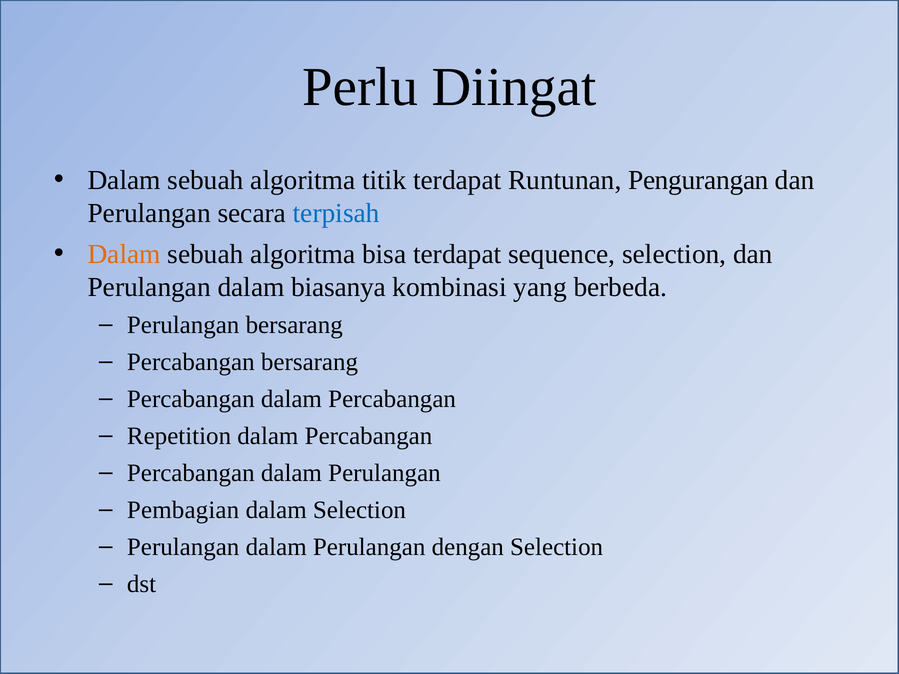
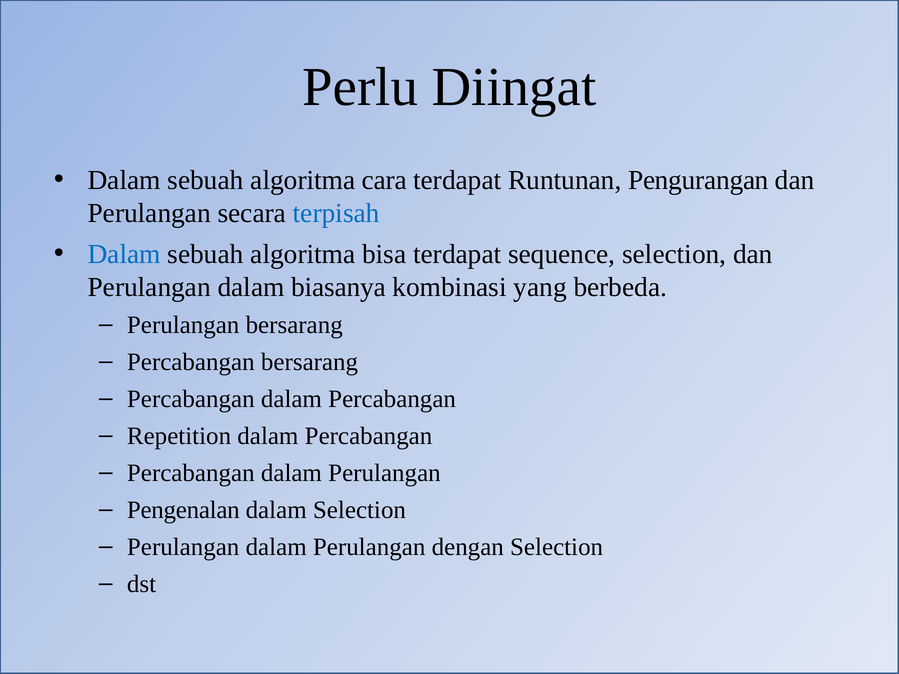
titik: titik -> cara
Dalam at (124, 254) colour: orange -> blue
Pembagian: Pembagian -> Pengenalan
